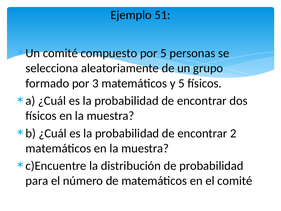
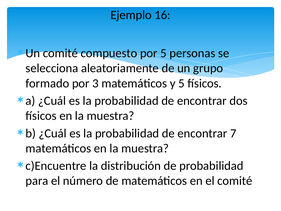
51: 51 -> 16
2: 2 -> 7
